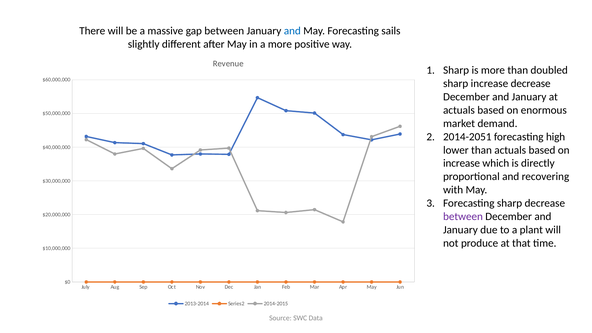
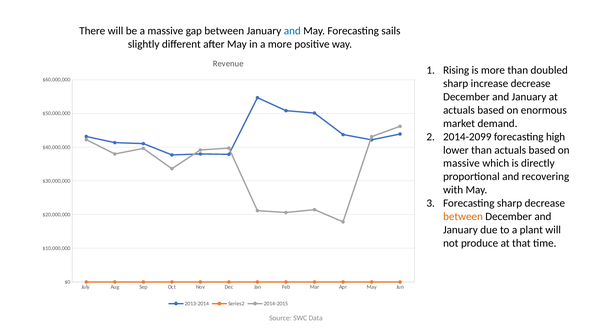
Sharp at (456, 70): Sharp -> Rising
2014-2051: 2014-2051 -> 2014-2099
increase at (462, 163): increase -> massive
between at (463, 217) colour: purple -> orange
